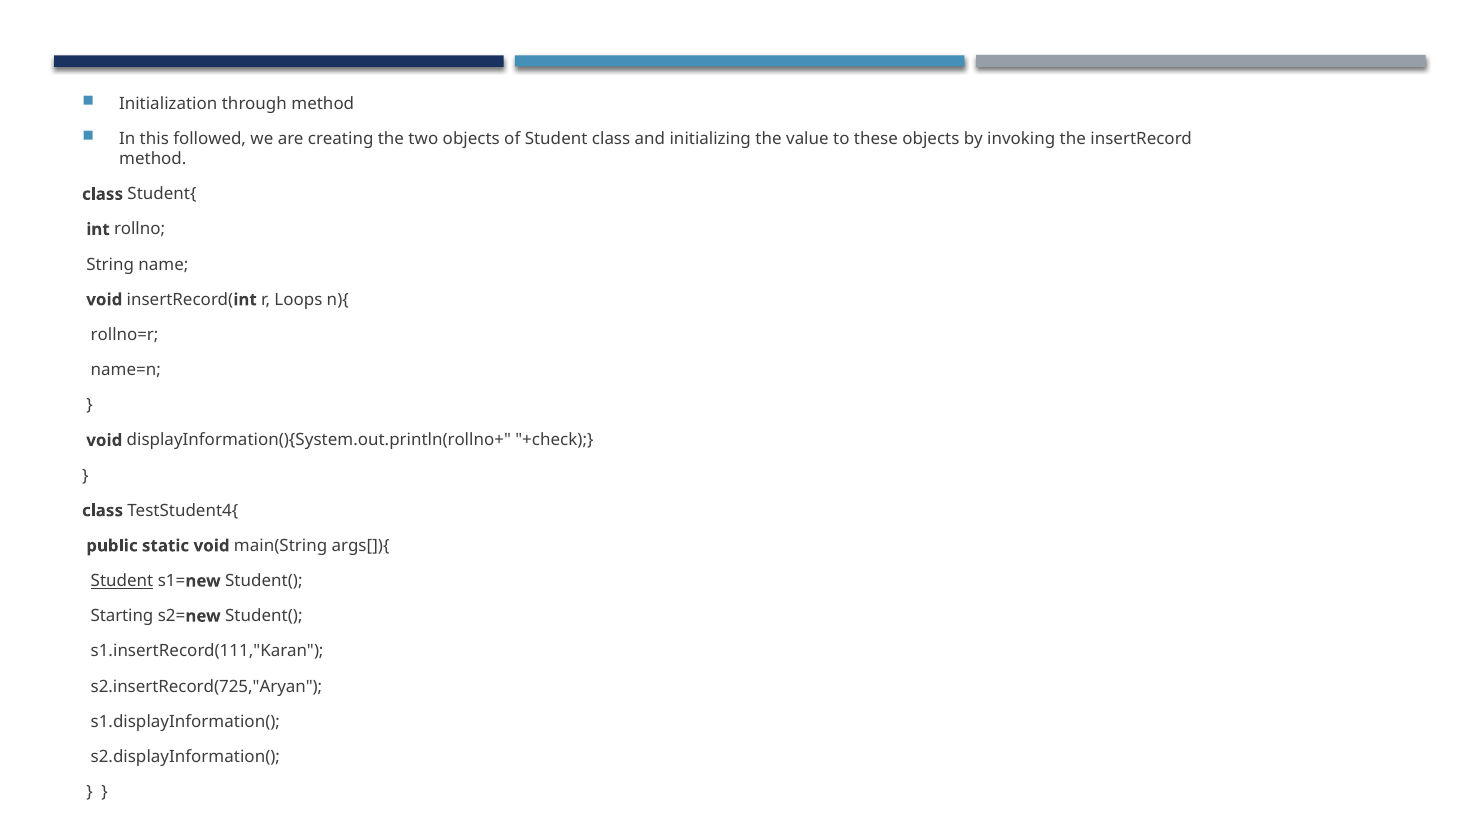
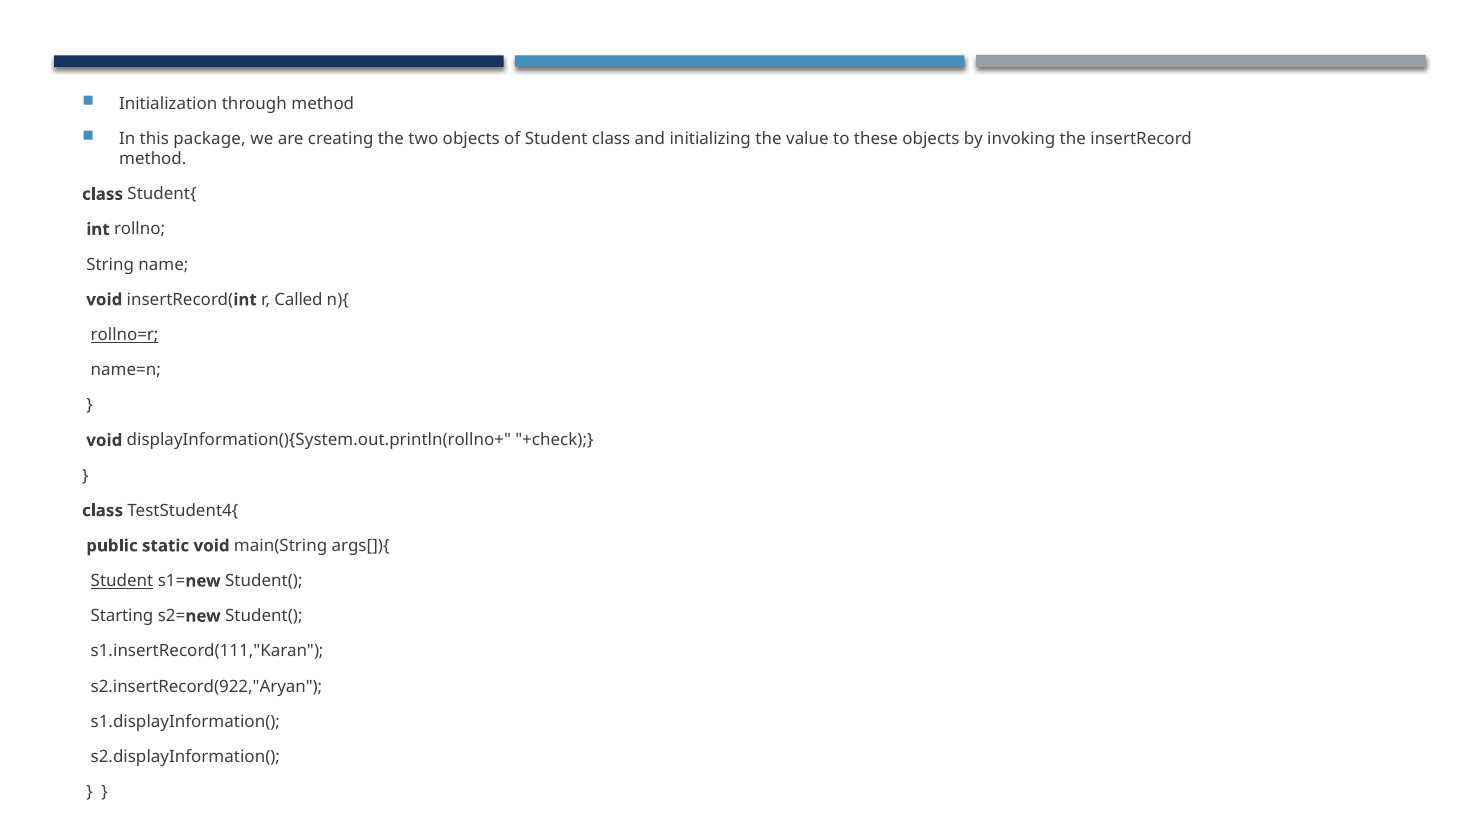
followed: followed -> package
Loops: Loops -> Called
rollno=r underline: none -> present
s2.insertRecord(725,"Aryan: s2.insertRecord(725,"Aryan -> s2.insertRecord(922,"Aryan
